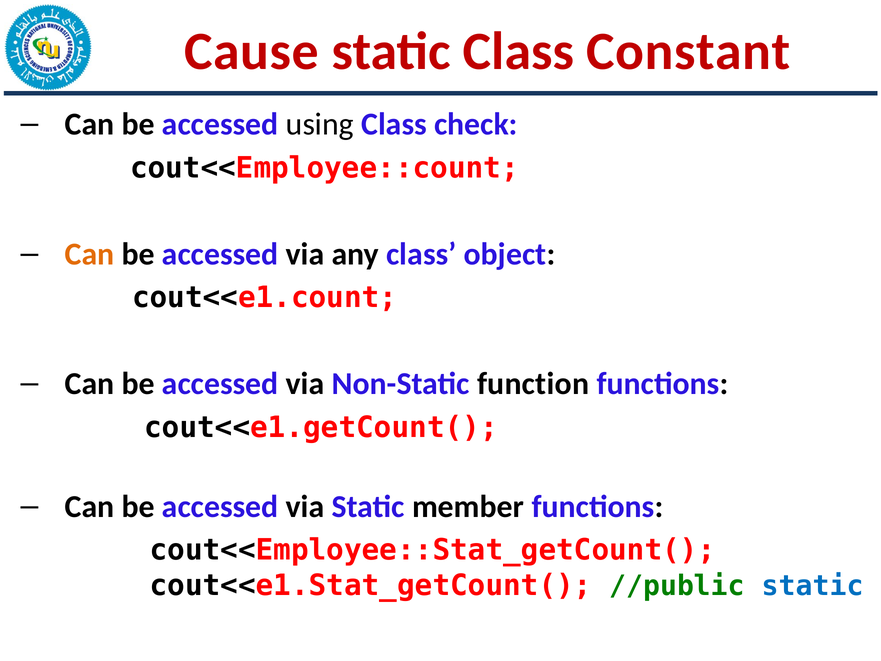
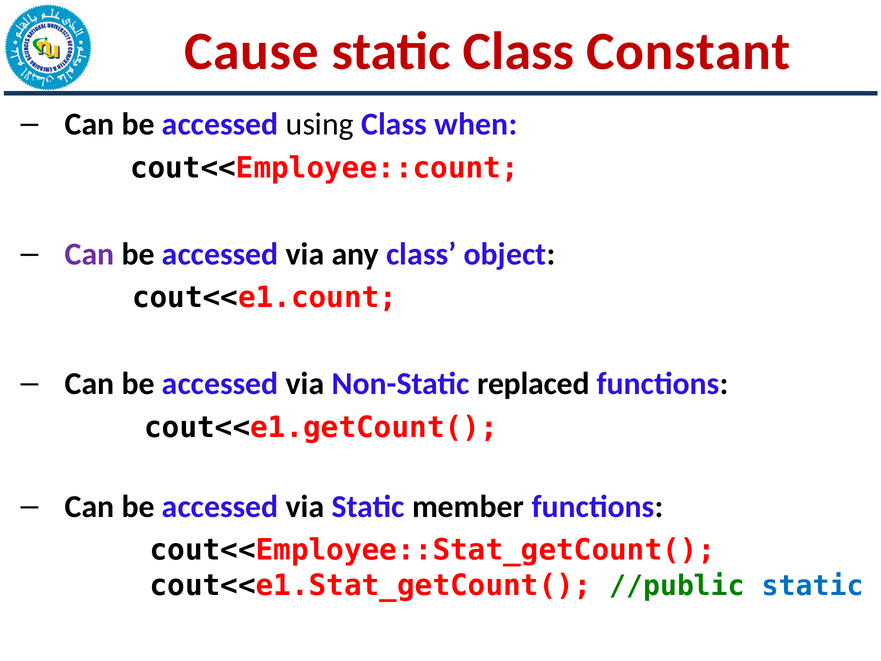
check: check -> when
Can at (90, 254) colour: orange -> purple
function: function -> replaced
